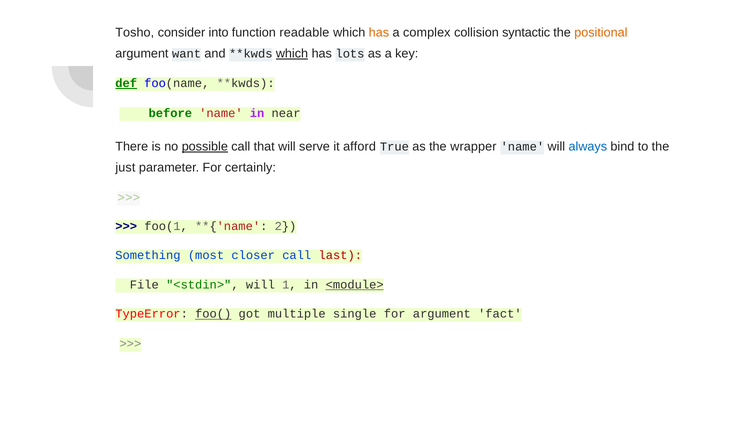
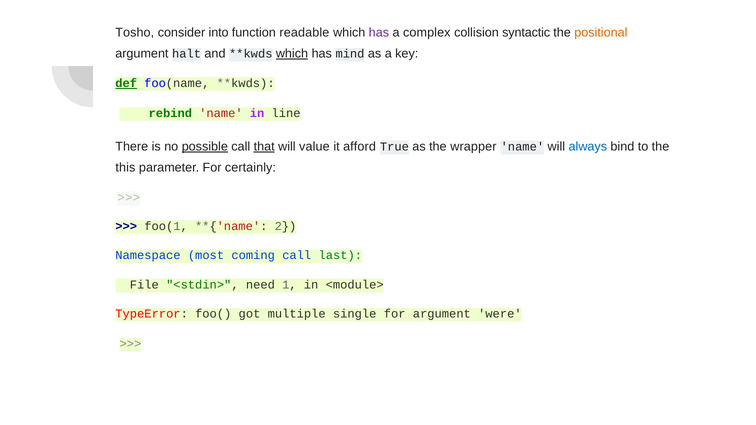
has at (379, 33) colour: orange -> purple
want: want -> halt
lots: lots -> mind
before: before -> rebind
near: near -> line
that underline: none -> present
serve: serve -> value
just: just -> this
Something: Something -> Namespace
closer: closer -> coming
last colour: red -> green
<stdin> will: will -> need
<module> underline: present -> none
foo( underline: present -> none
fact: fact -> were
